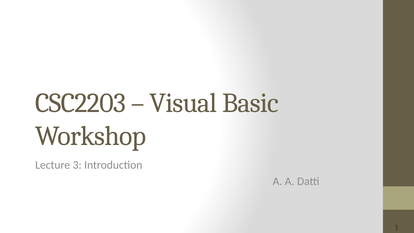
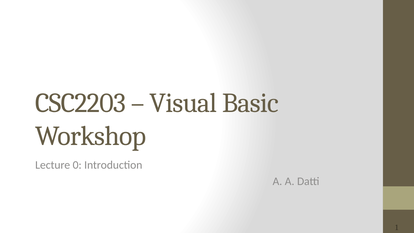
3: 3 -> 0
